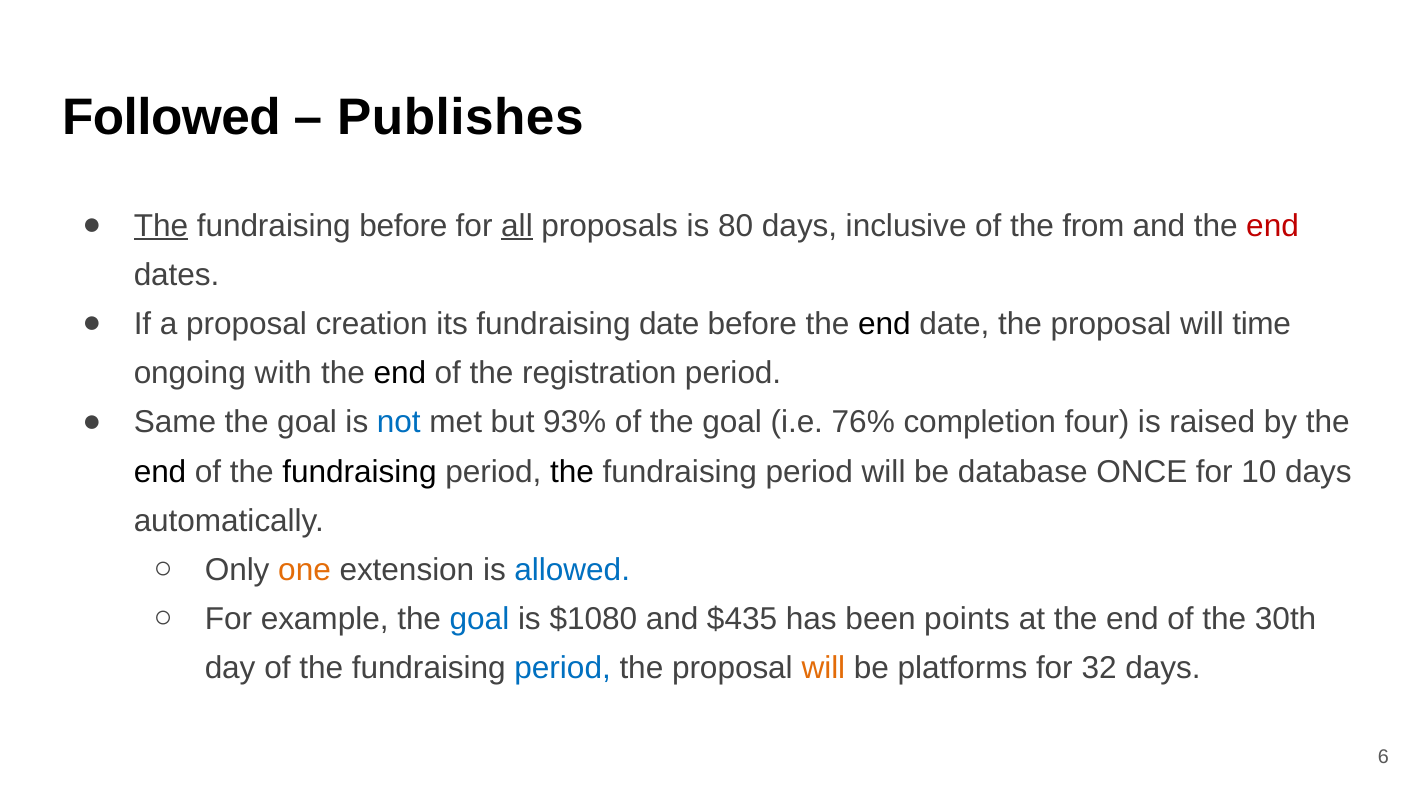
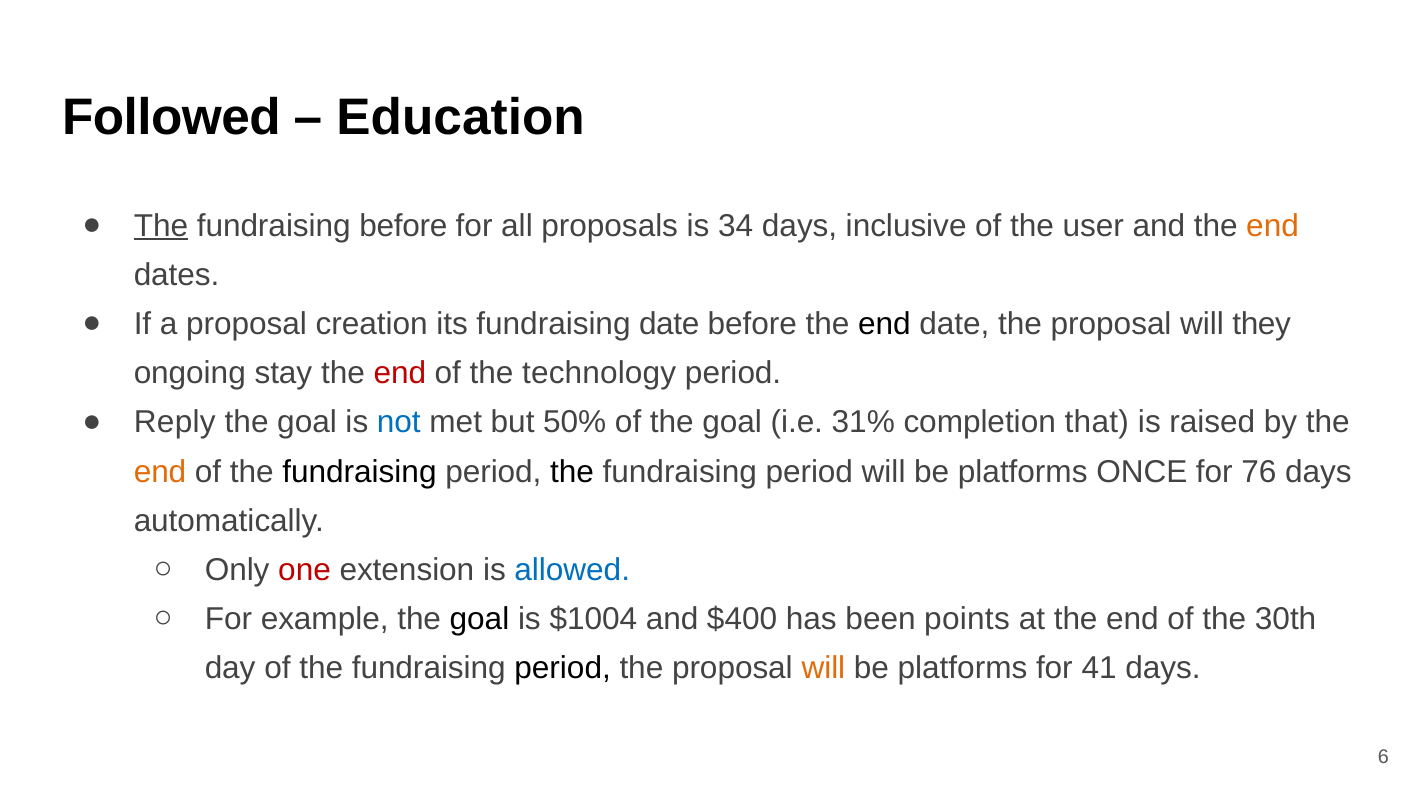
Publishes: Publishes -> Education
all underline: present -> none
80: 80 -> 34
from: from -> user
end at (1273, 226) colour: red -> orange
time: time -> they
with: with -> stay
end at (400, 373) colour: black -> red
registration: registration -> technology
Same: Same -> Reply
93%: 93% -> 50%
76%: 76% -> 31%
four: four -> that
end at (160, 472) colour: black -> orange
period will be database: database -> platforms
10: 10 -> 76
one colour: orange -> red
goal at (479, 619) colour: blue -> black
$1080: $1080 -> $1004
$435: $435 -> $400
period at (563, 668) colour: blue -> black
32: 32 -> 41
